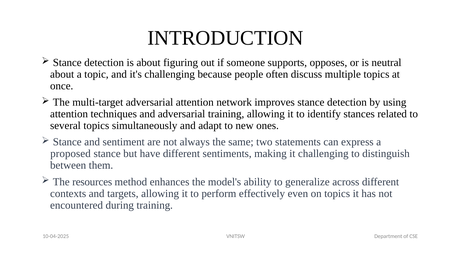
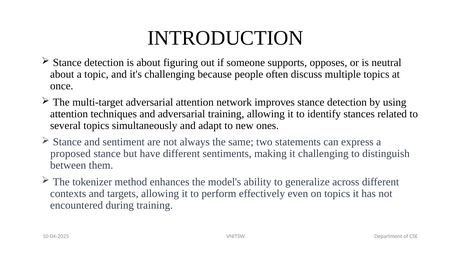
resources: resources -> tokenizer
